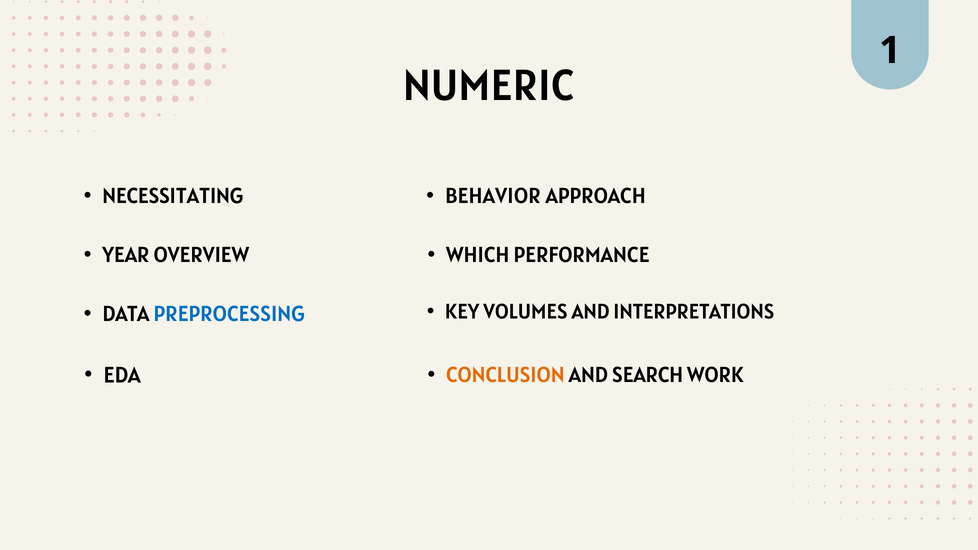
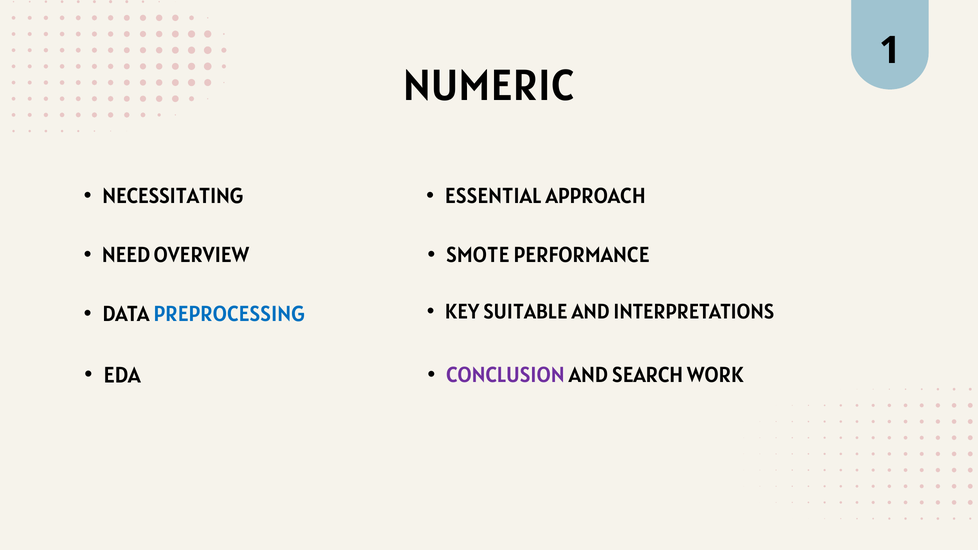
BEHAVIOR: BEHAVIOR -> ESSENTIAL
YEAR: YEAR -> NEED
WHICH: WHICH -> SMOTE
VOLUMES: VOLUMES -> SUITABLE
CONCLUSION colour: orange -> purple
